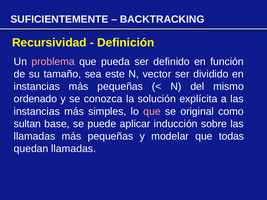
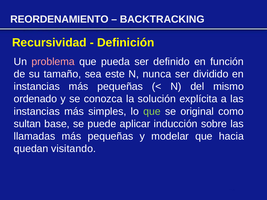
SUFICIENTEMENTE: SUFICIENTEMENTE -> REORDENAMIENTO
vector: vector -> nunca
que at (152, 112) colour: pink -> light green
todas: todas -> hacia
quedan llamadas: llamadas -> visitando
